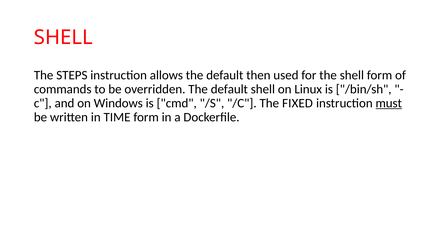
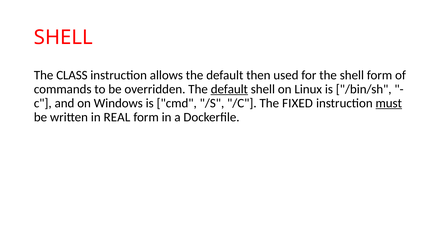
STEPS: STEPS -> CLASS
default at (229, 89) underline: none -> present
TIME: TIME -> REAL
